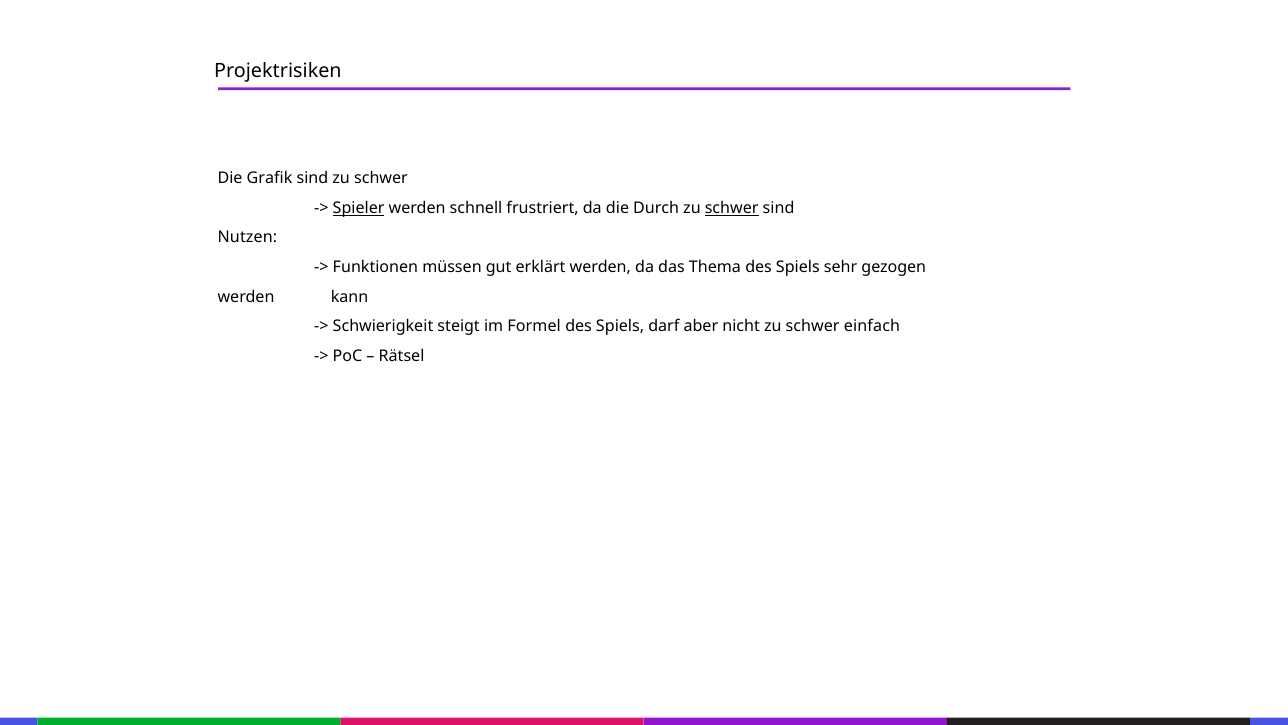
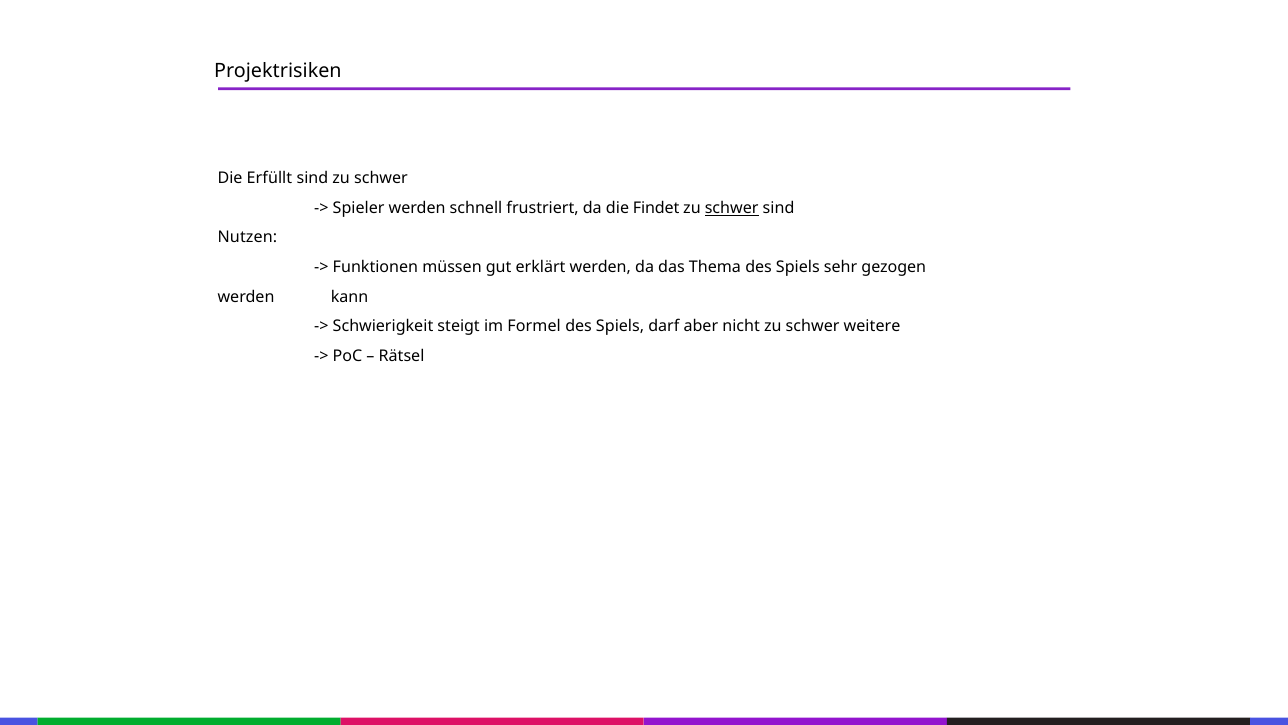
Grafik: Grafik -> Erfüllt
Spieler underline: present -> none
Durch: Durch -> Findet
einfach: einfach -> weitere
